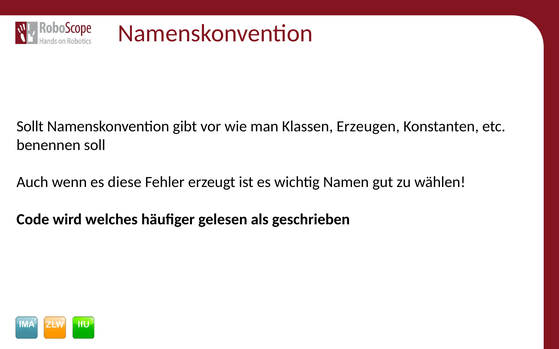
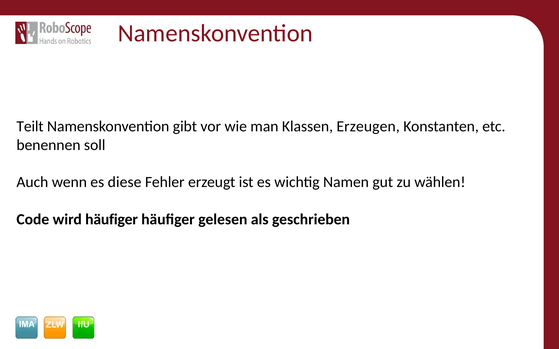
Sollt: Sollt -> Teilt
wird welches: welches -> häufiger
